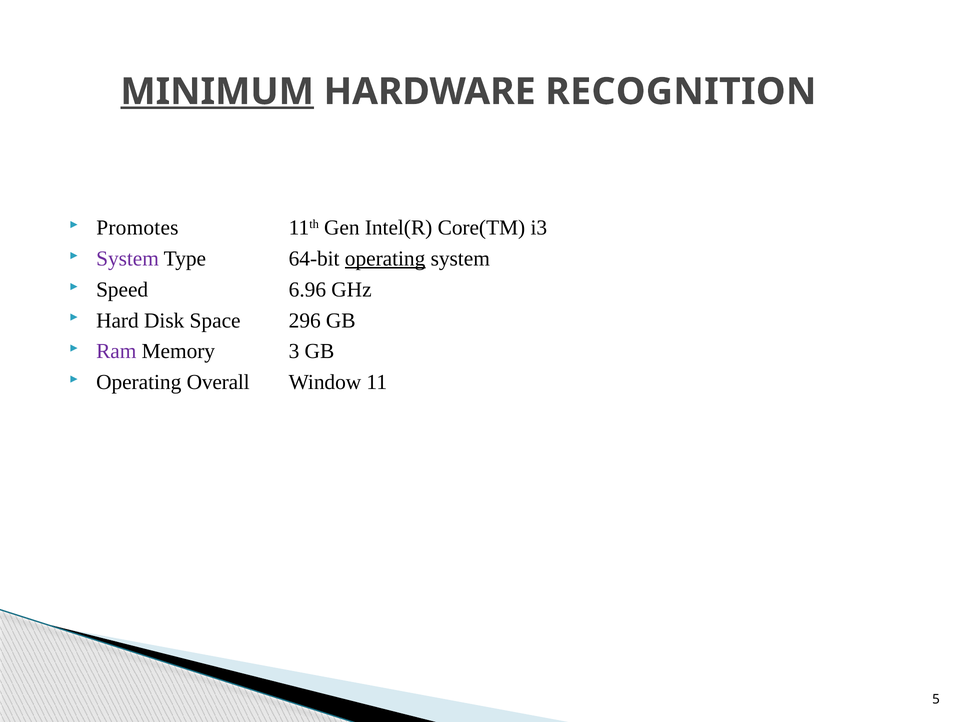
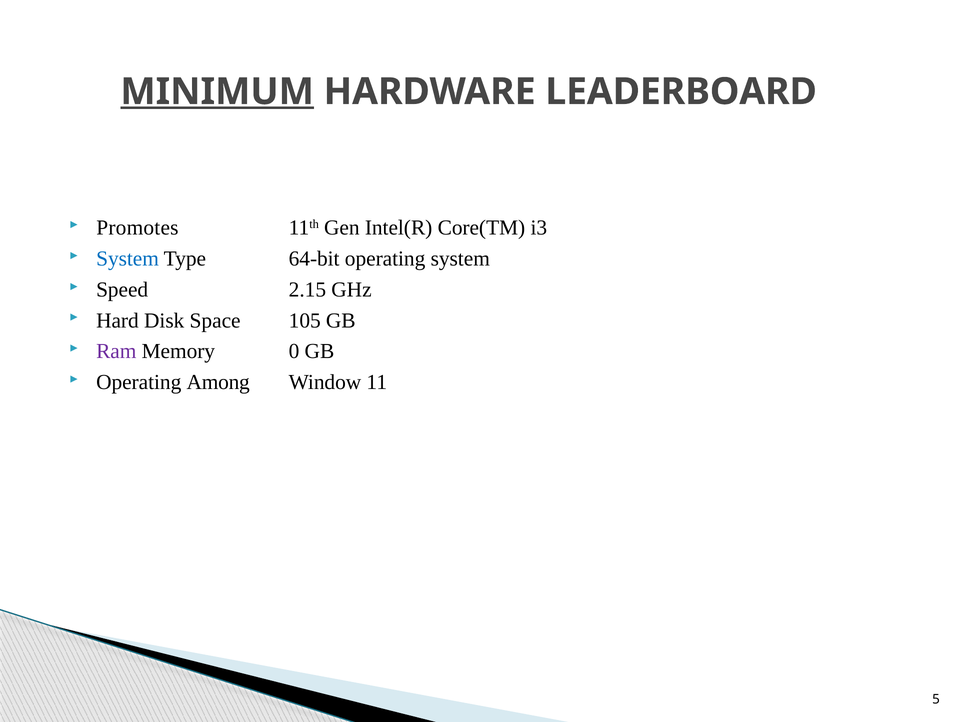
RECOGNITION: RECOGNITION -> LEADERBOARD
System at (128, 259) colour: purple -> blue
operating at (385, 259) underline: present -> none
6.96: 6.96 -> 2.15
296: 296 -> 105
3: 3 -> 0
Overall: Overall -> Among
